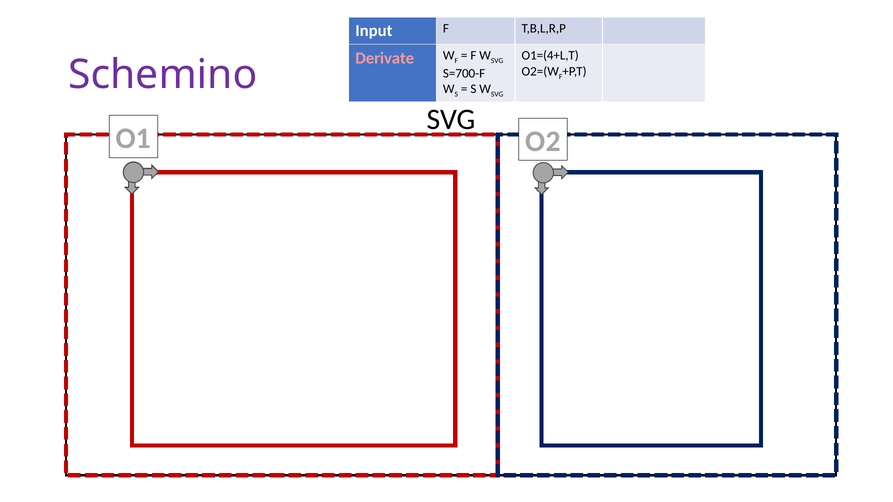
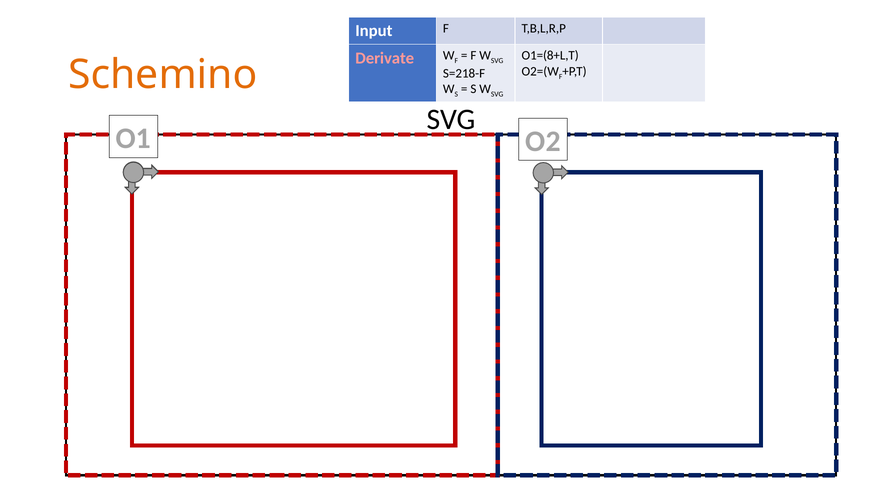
O1=(4+L,T: O1=(4+L,T -> O1=(8+L,T
Schemino colour: purple -> orange
S=700-F: S=700-F -> S=218-F
